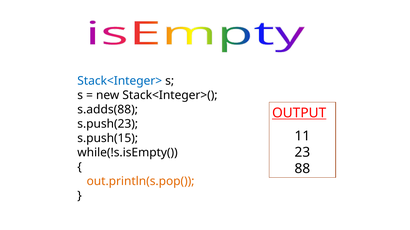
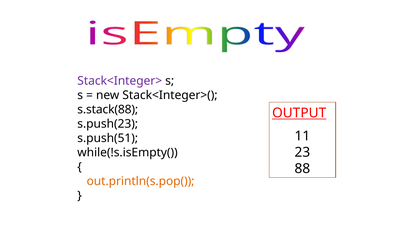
Stack<Integer> colour: blue -> purple
s.adds(88: s.adds(88 -> s.stack(88
s.push(15: s.push(15 -> s.push(51
